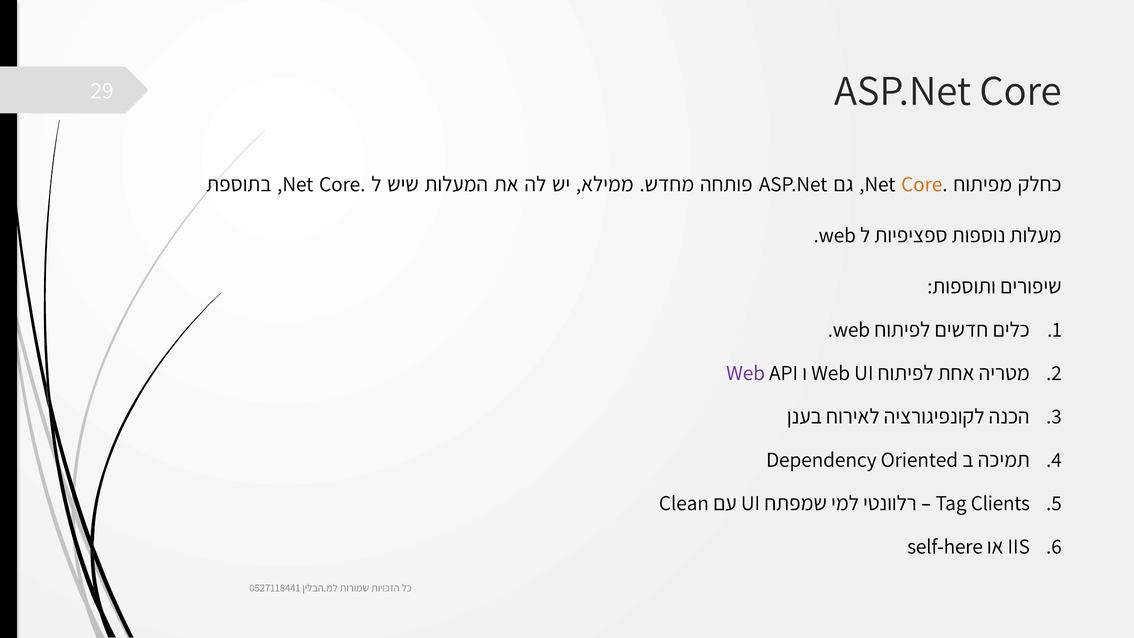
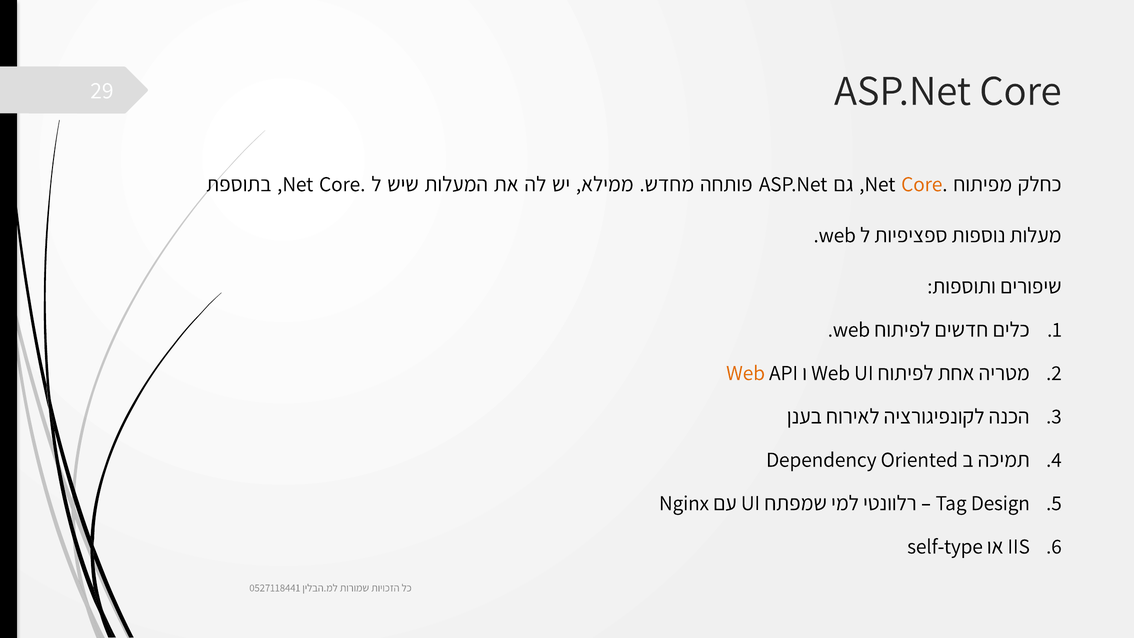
Web at (746, 373) colour: purple -> orange
Clean: Clean -> Nginx
Clients: Clients -> Design
self-here: self-here -> self-type
